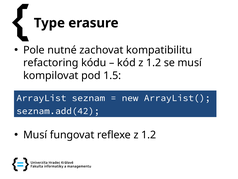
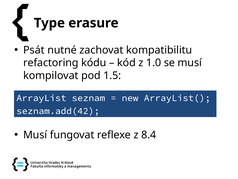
Pole: Pole -> Psát
kód z 1.2: 1.2 -> 1.0
reflexe z 1.2: 1.2 -> 8.4
